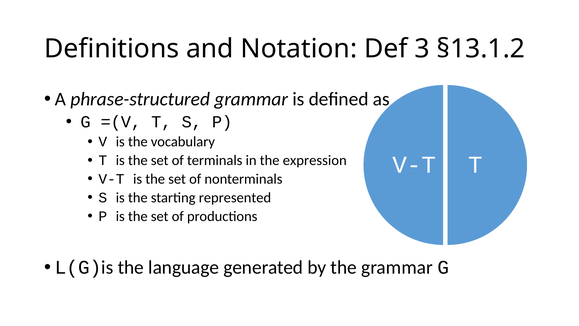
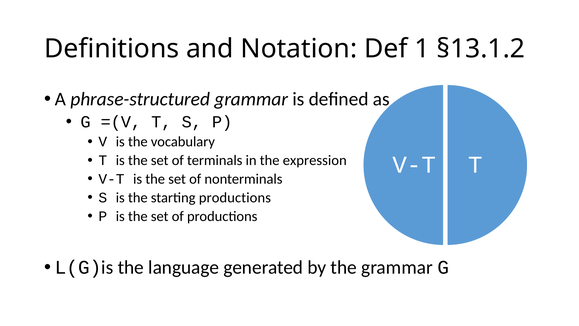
3: 3 -> 1
starting represented: represented -> productions
